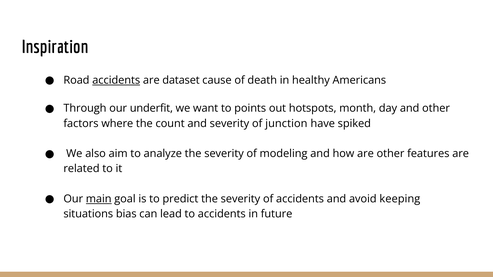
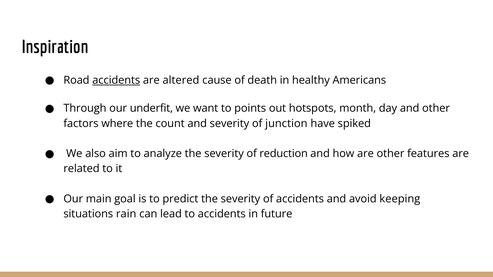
dataset: dataset -> altered
modeling: modeling -> reduction
main underline: present -> none
bias: bias -> rain
